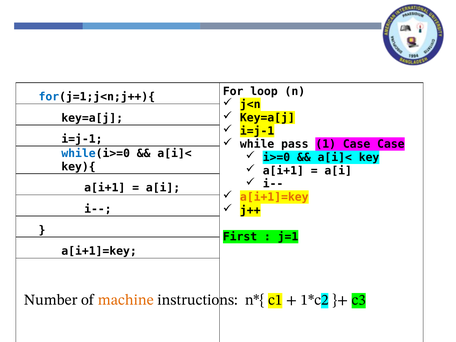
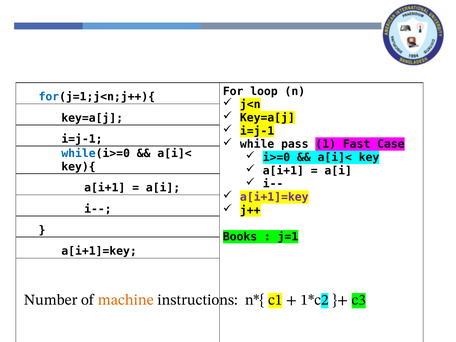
1 Case: Case -> Fast
a[i+1]=key at (274, 197) colour: orange -> purple
First: First -> Books
